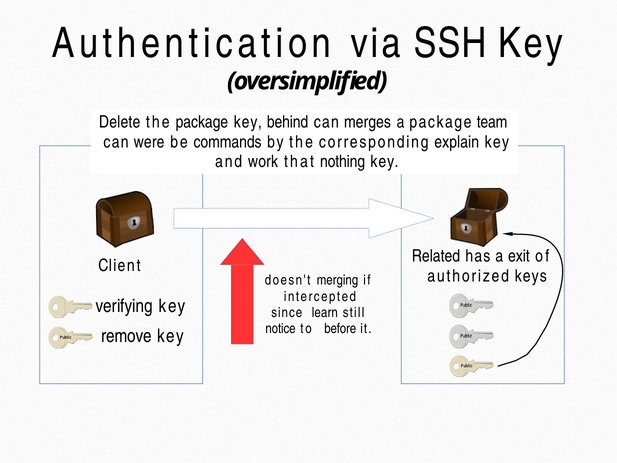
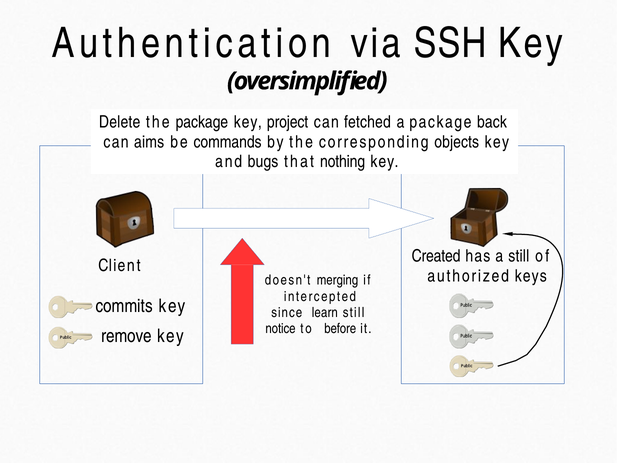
behind: behind -> project
merges: merges -> fetched
team: team -> back
were: were -> aims
explain: explain -> objects
work: work -> bugs
Related: Related -> Created
a exit: exit -> still
verifying: verifying -> commits
